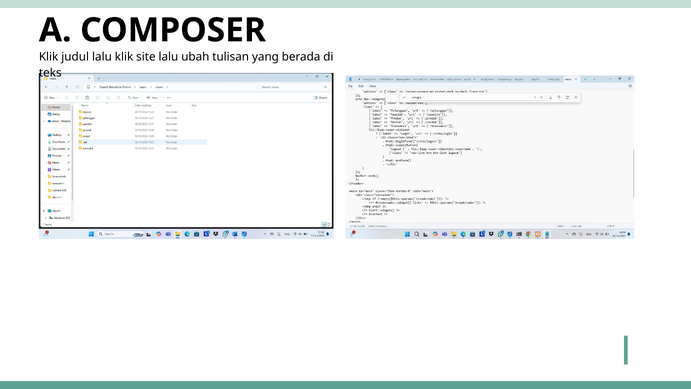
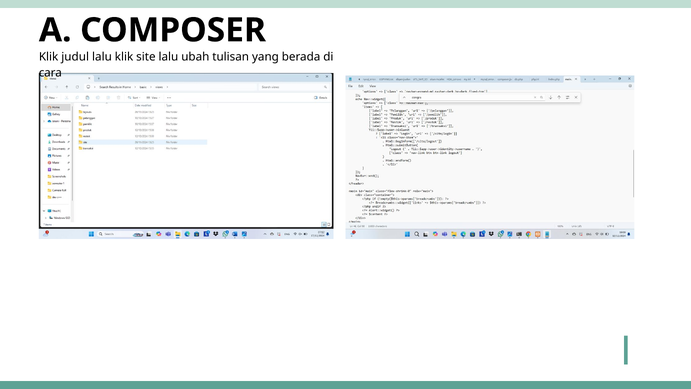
teks: teks -> cara
